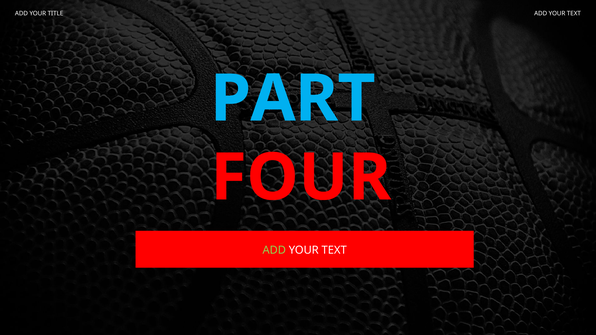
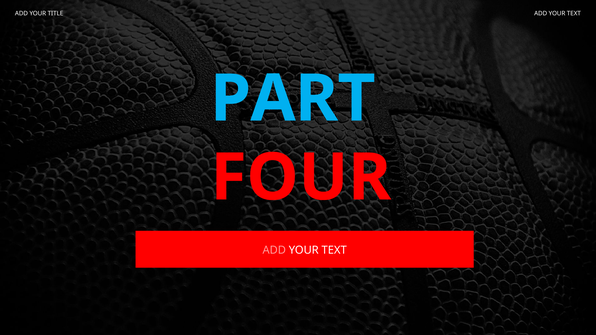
ADD at (274, 250) colour: light green -> pink
